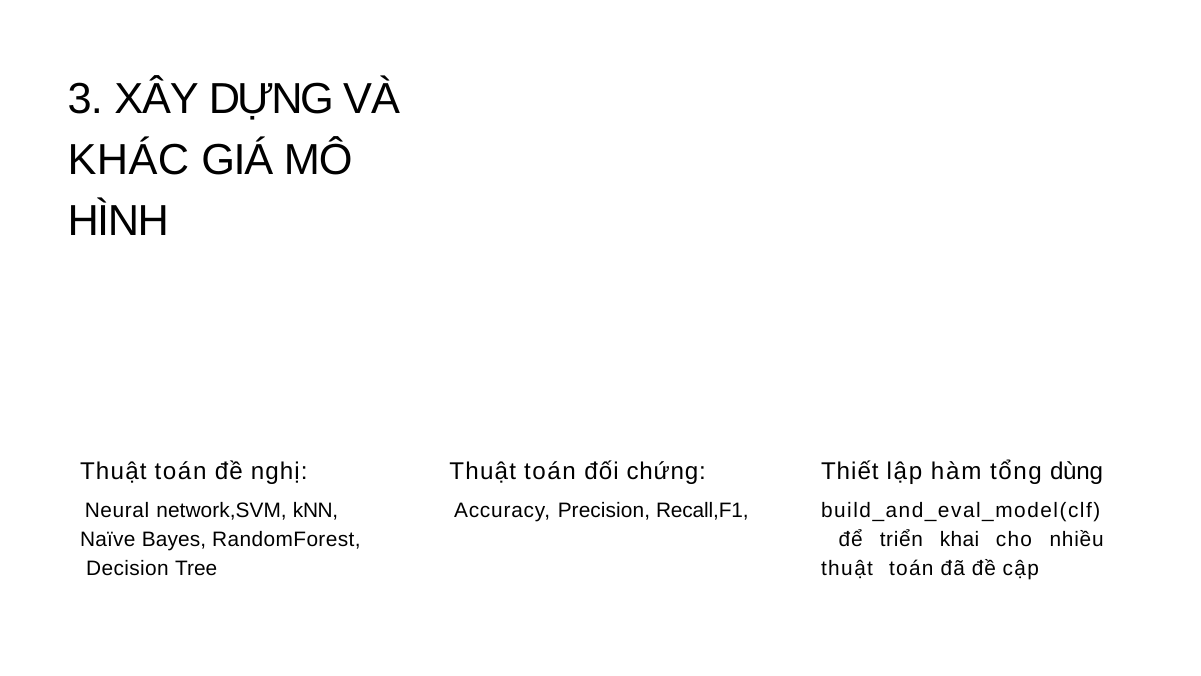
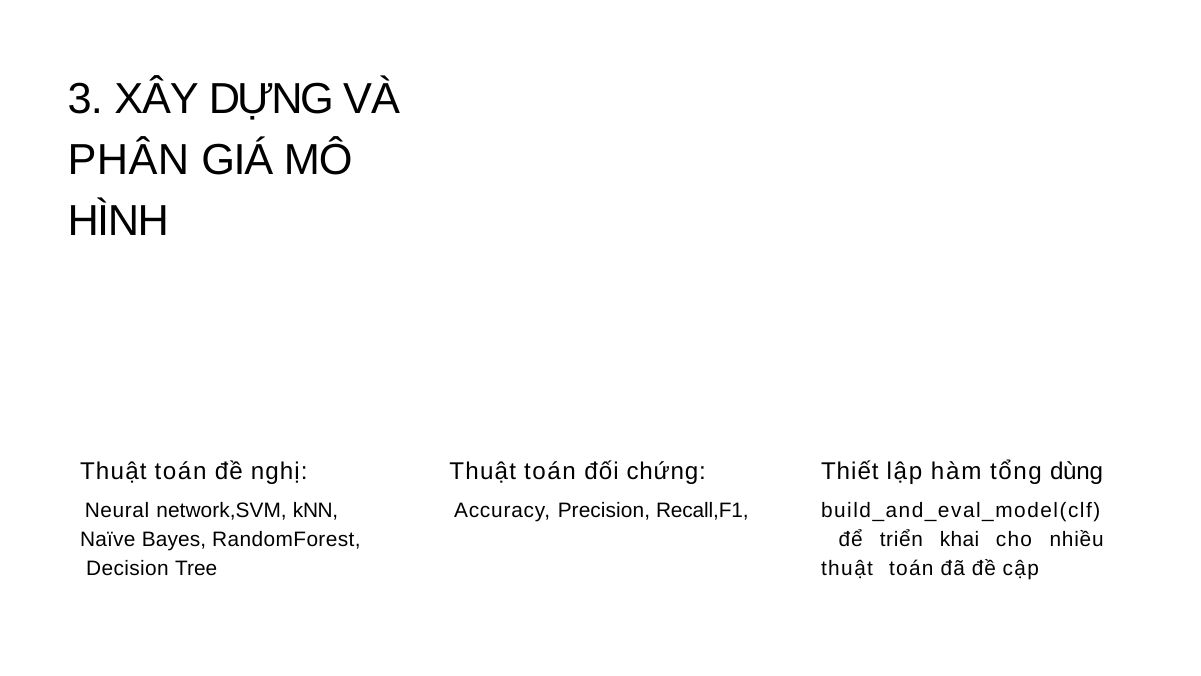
KHÁC: KHÁC -> PHÂN
